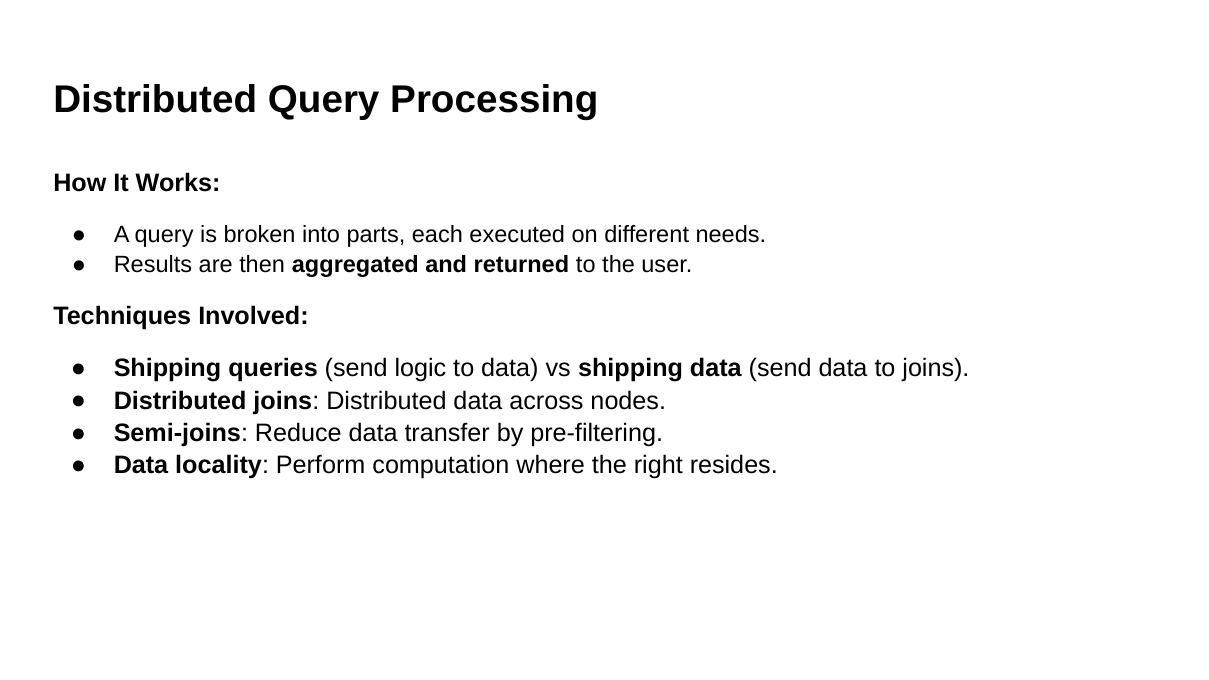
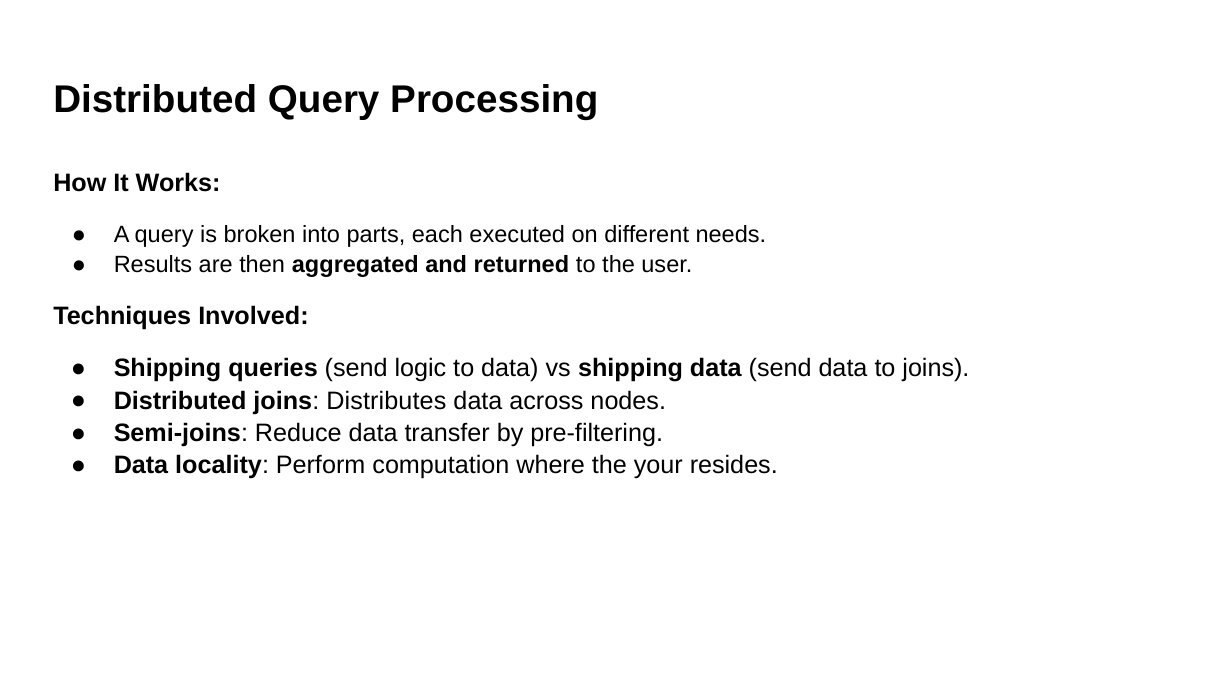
joins Distributed: Distributed -> Distributes
right: right -> your
